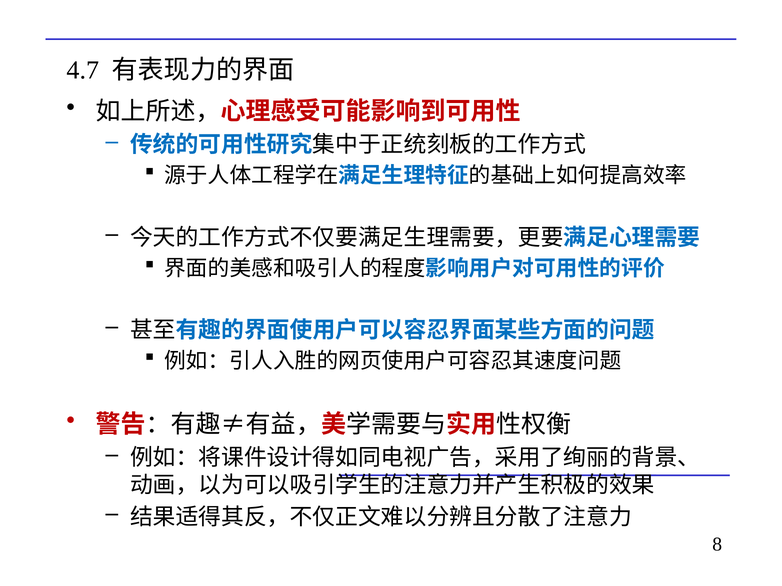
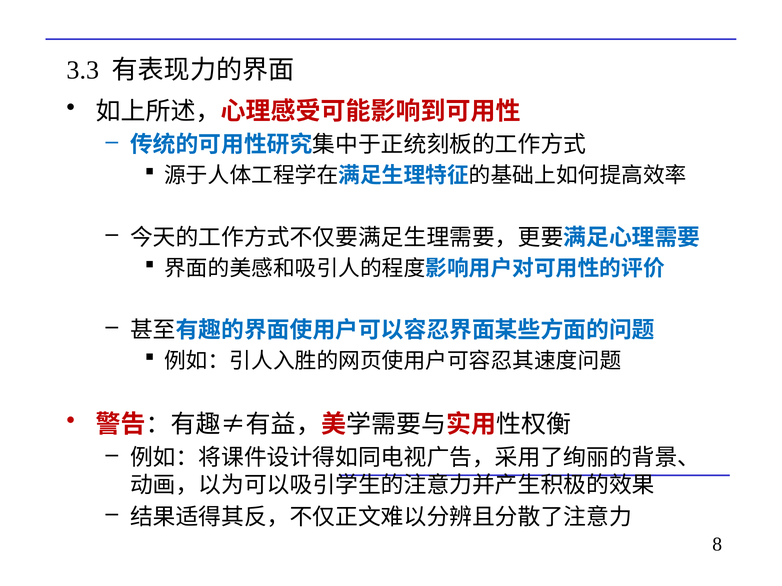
4.7: 4.7 -> 3.3
